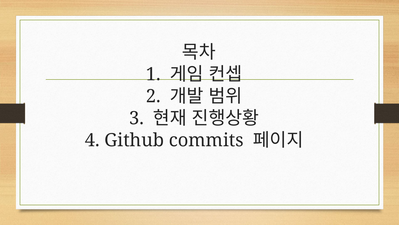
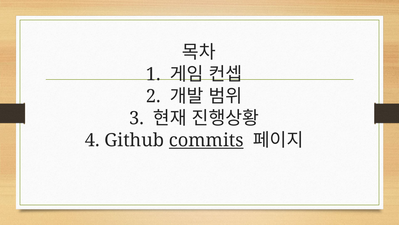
commits underline: none -> present
